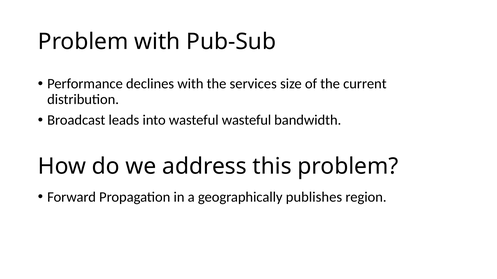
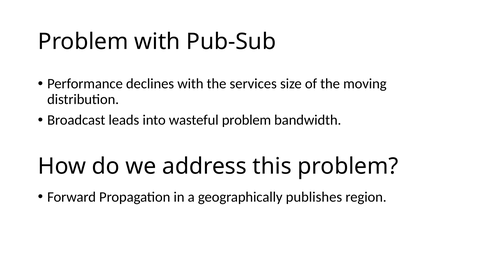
current: current -> moving
wasteful wasteful: wasteful -> problem
